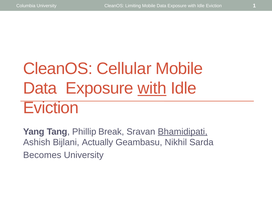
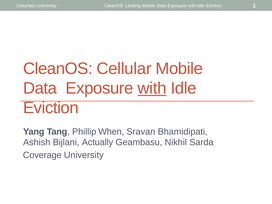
Break: Break -> When
Bhamidipati underline: present -> none
Becomes: Becomes -> Coverage
